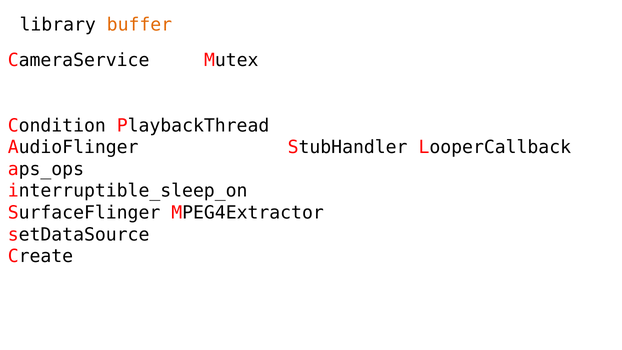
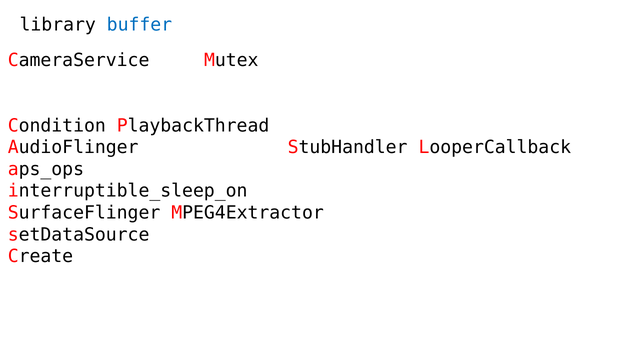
buffer colour: orange -> blue
